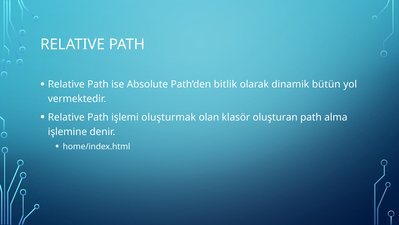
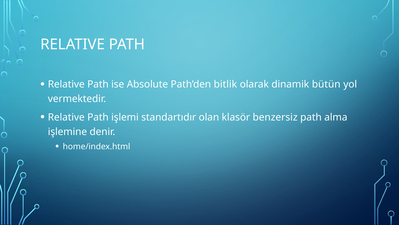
oluşturmak: oluşturmak -> standartıdır
oluşturan: oluşturan -> benzersiz
